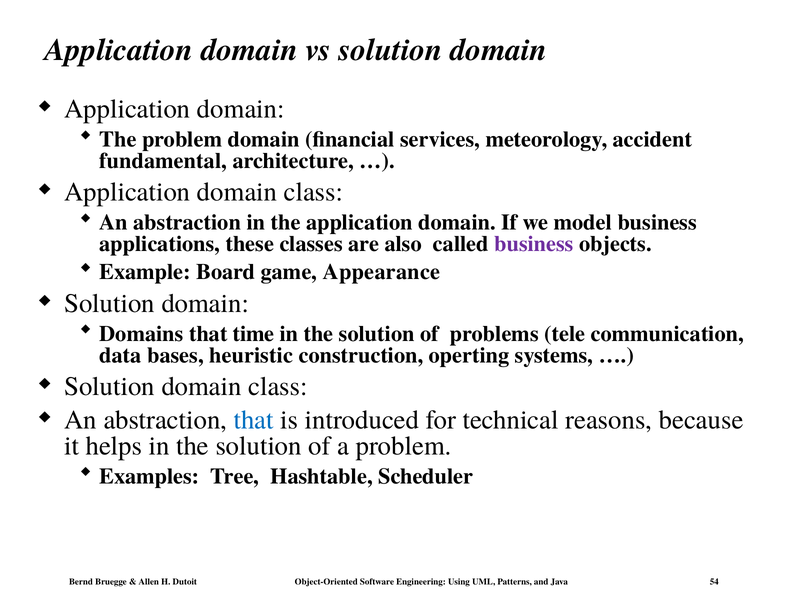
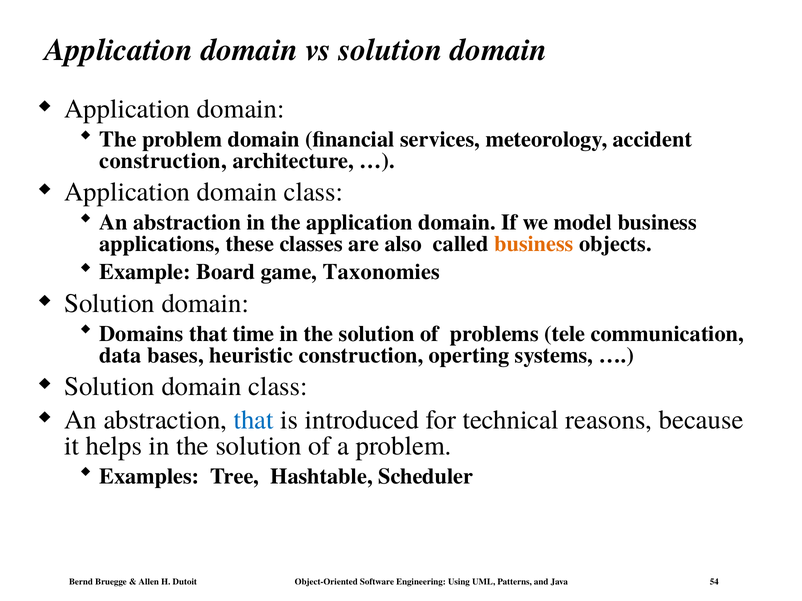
fundamental at (163, 161): fundamental -> construction
business at (534, 244) colour: purple -> orange
Appearance: Appearance -> Taxonomies
